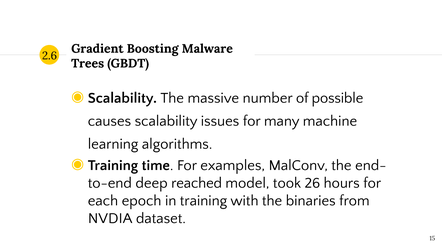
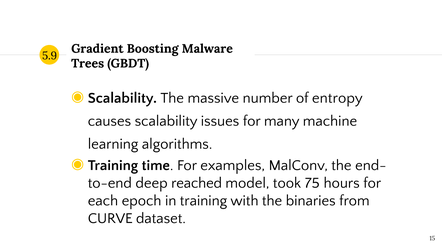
2.6: 2.6 -> 5.9
possible: possible -> entropy
26: 26 -> 75
NVDIA: NVDIA -> CURVE
